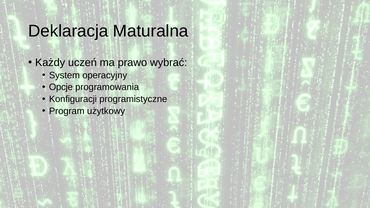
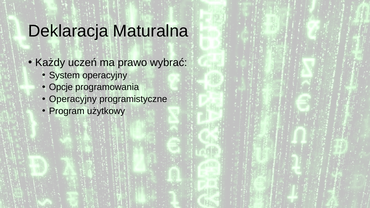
Konfiguracji at (73, 99): Konfiguracji -> Operacyjny
